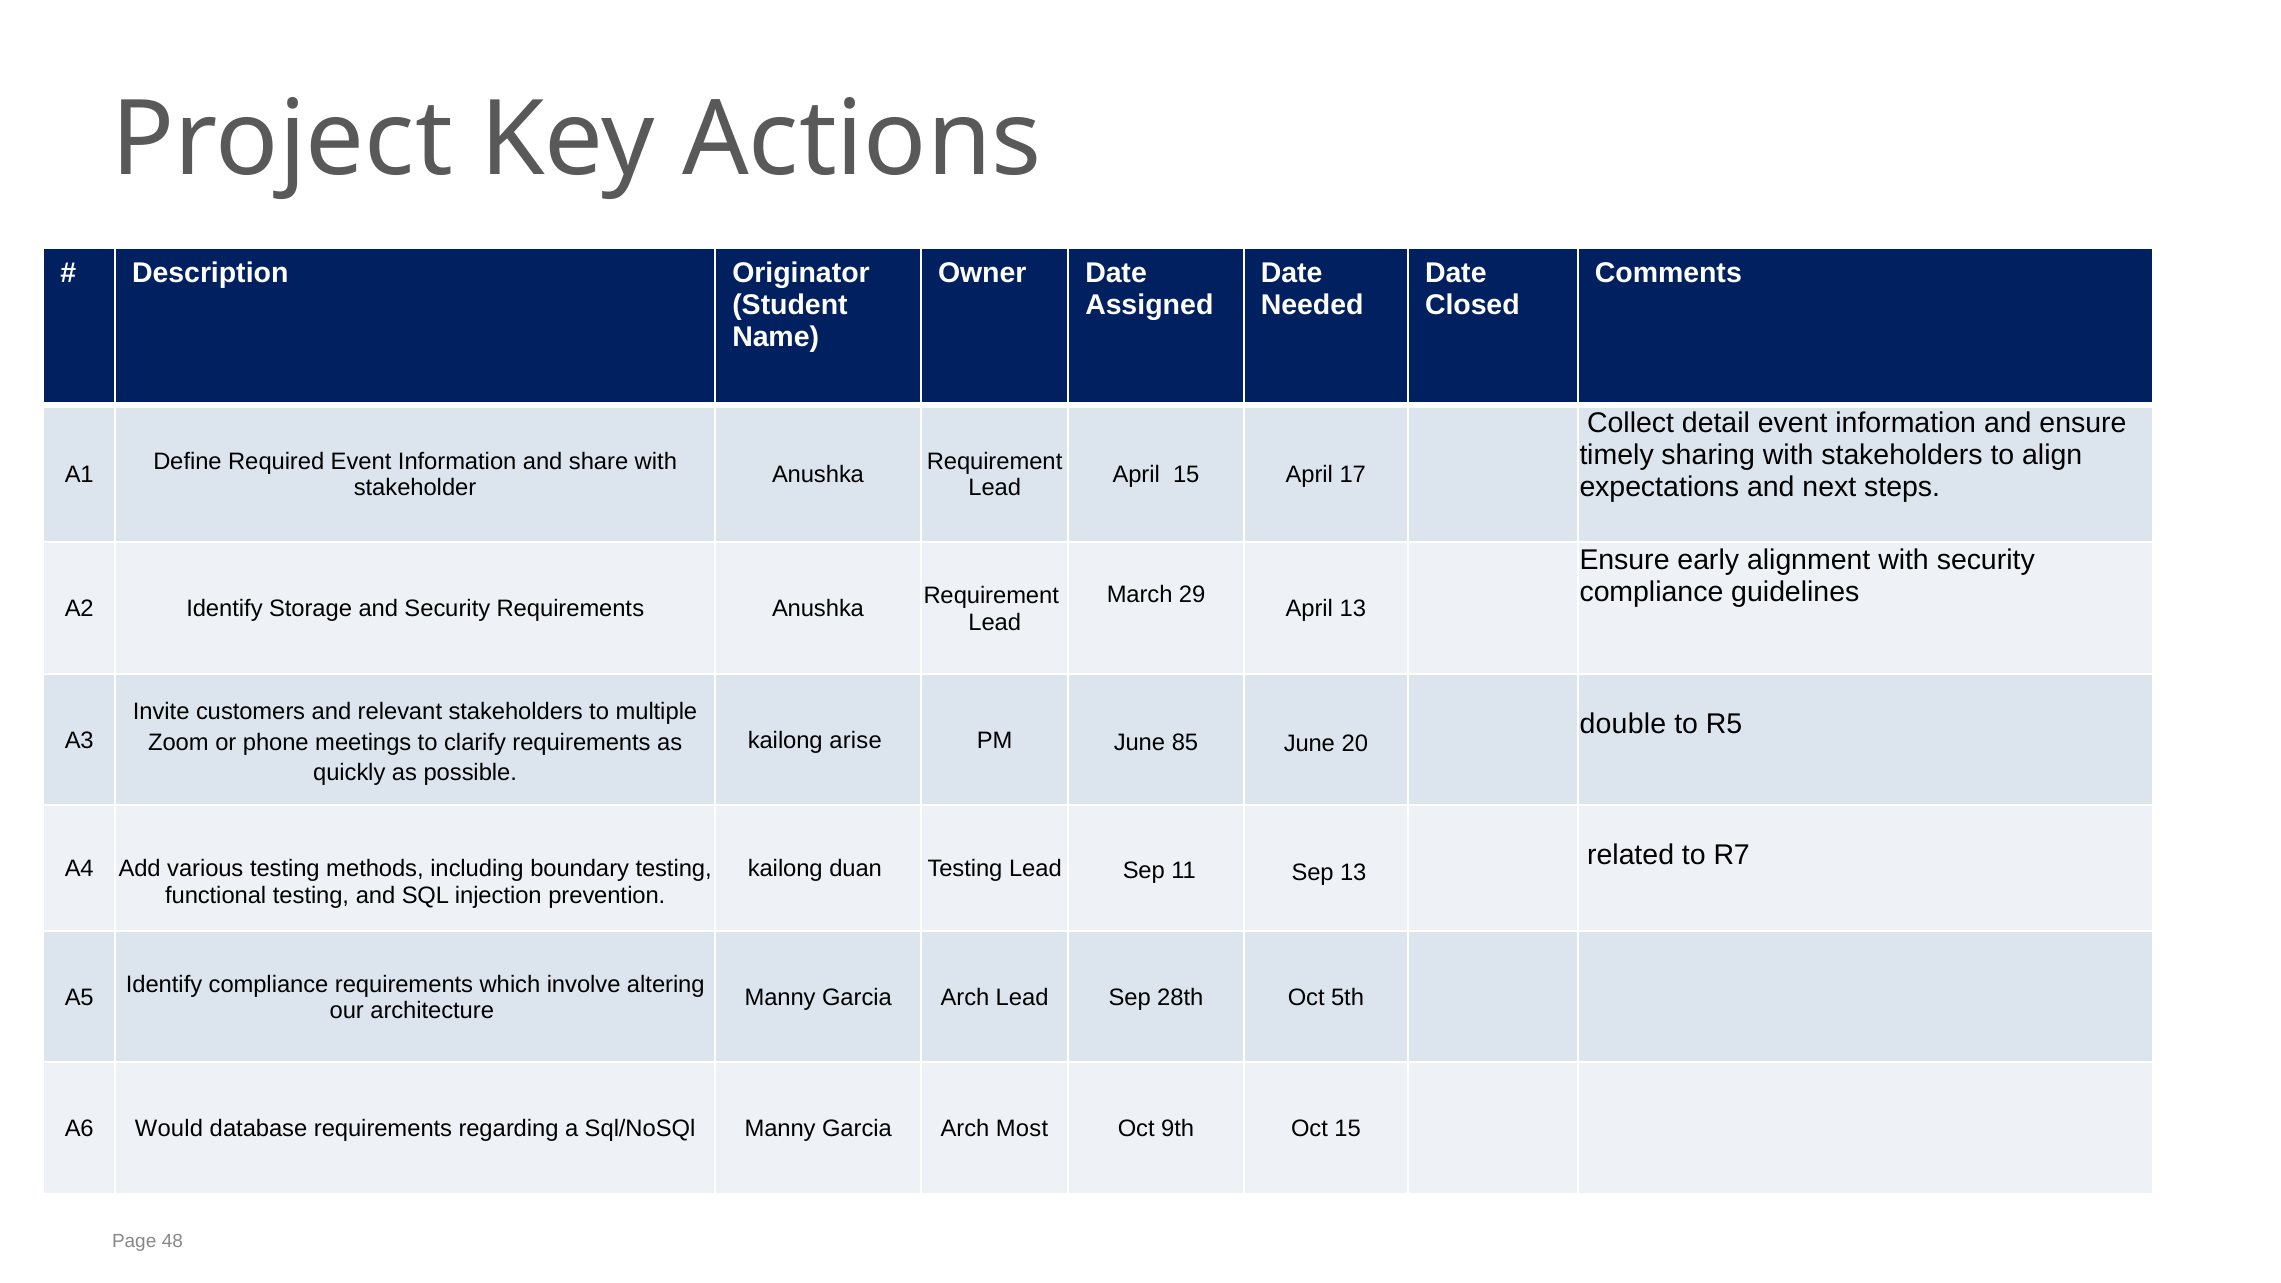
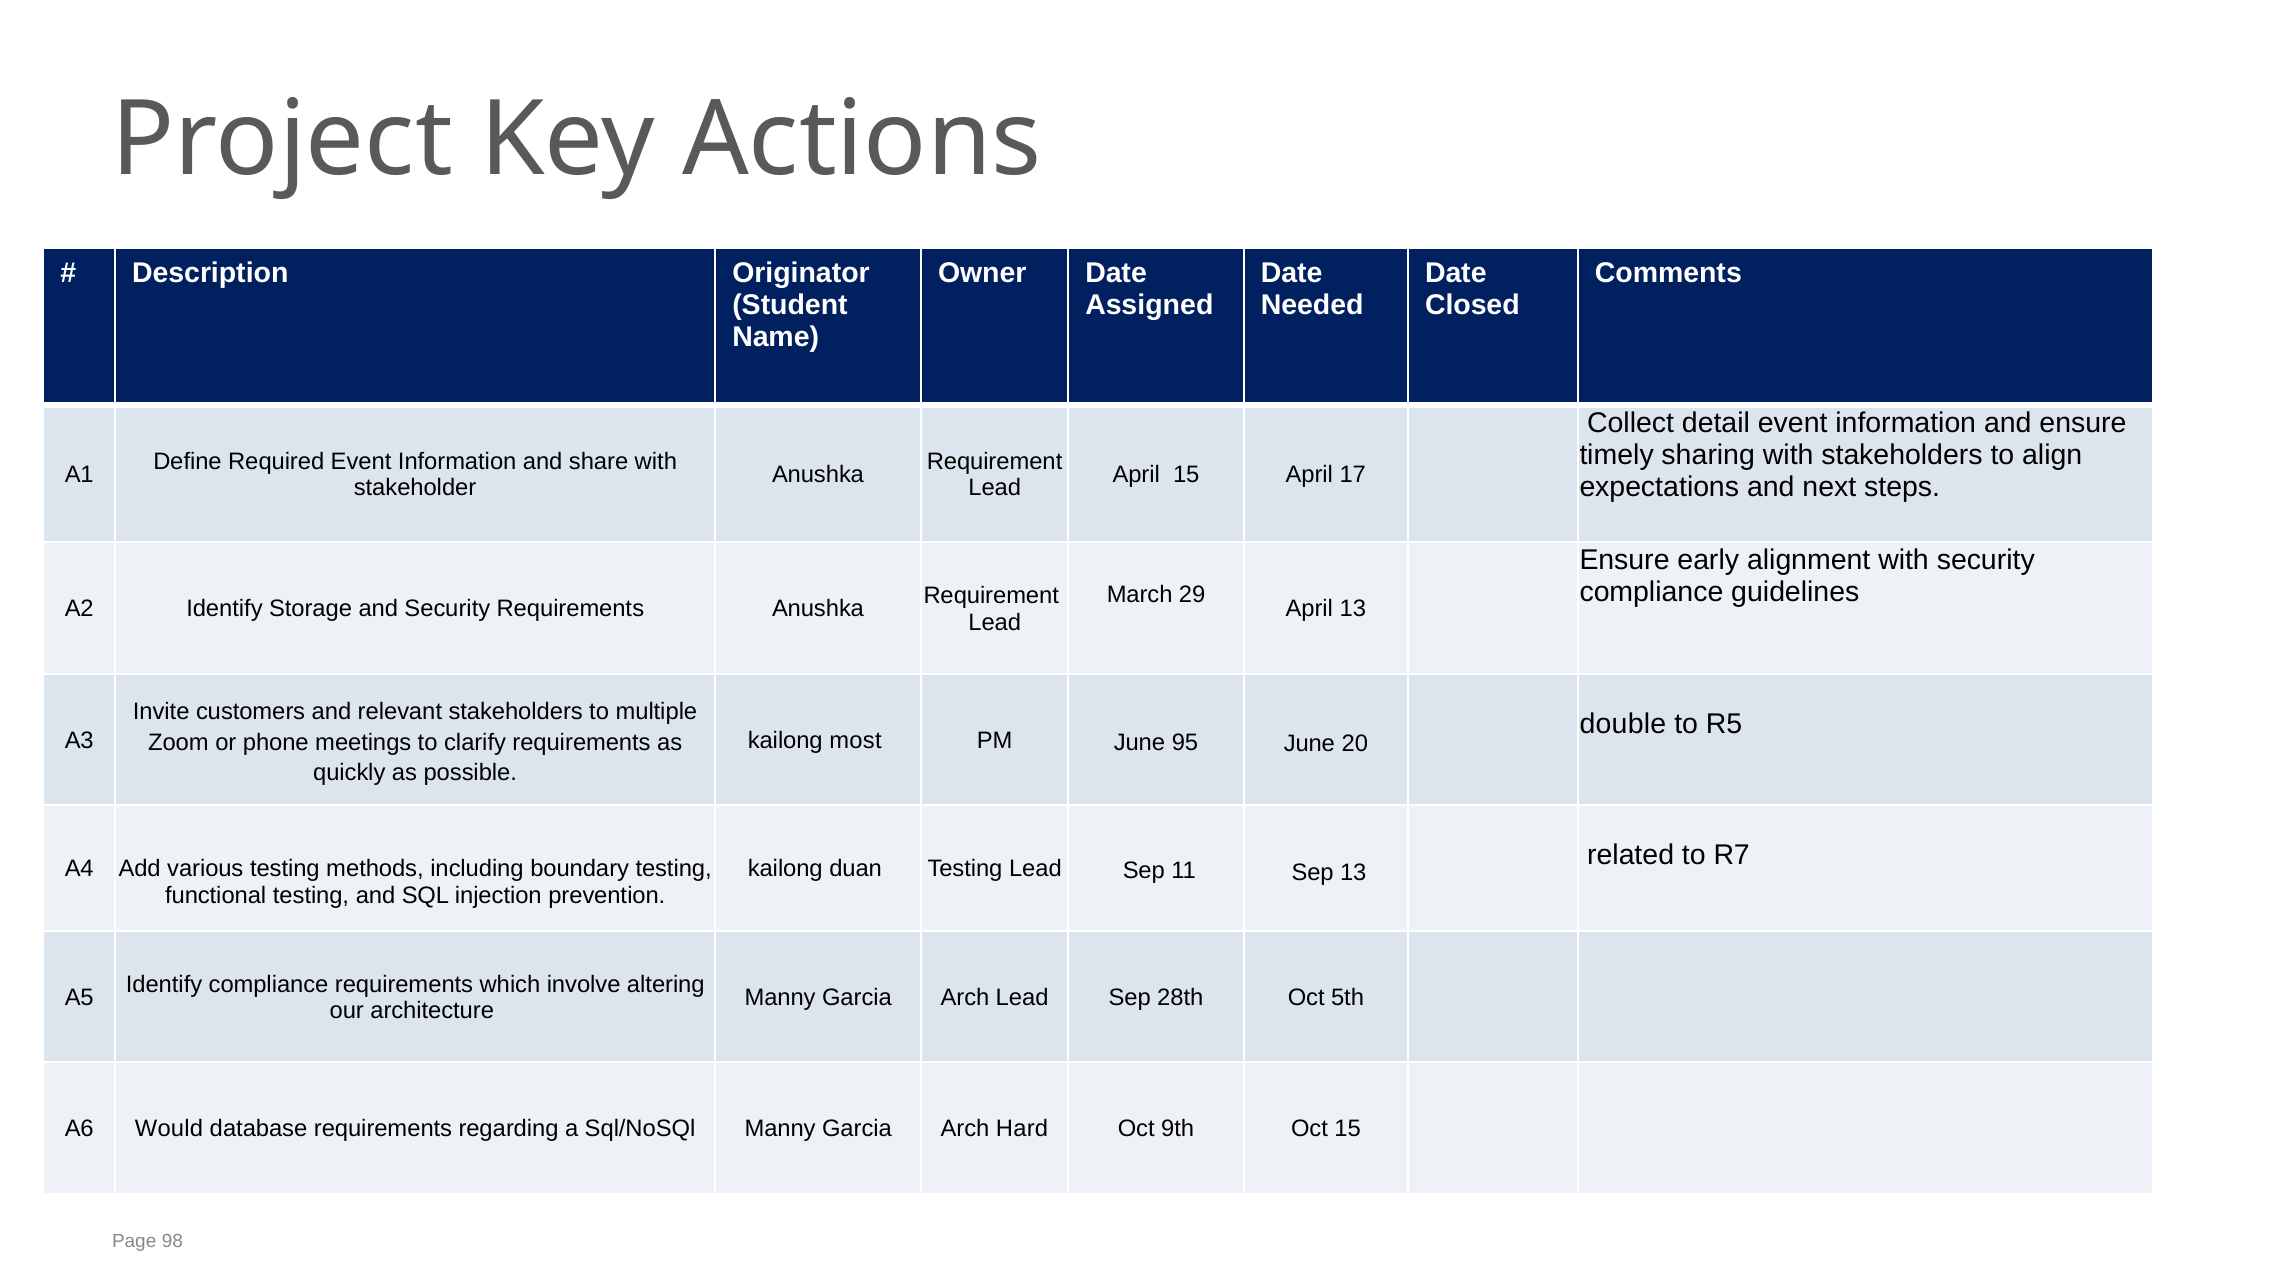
arise: arise -> most
85: 85 -> 95
Most: Most -> Hard
48: 48 -> 98
